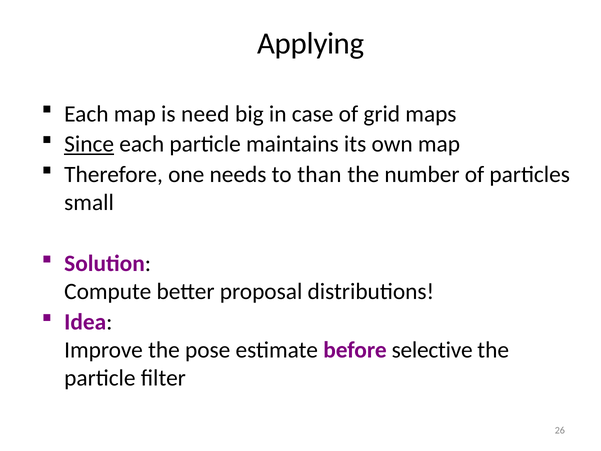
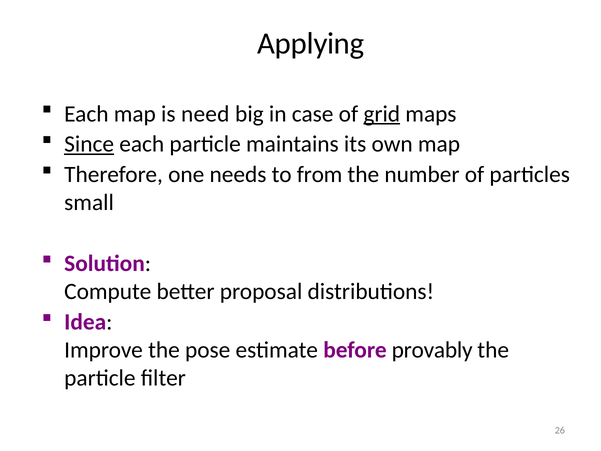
grid underline: none -> present
than: than -> from
selective: selective -> provably
